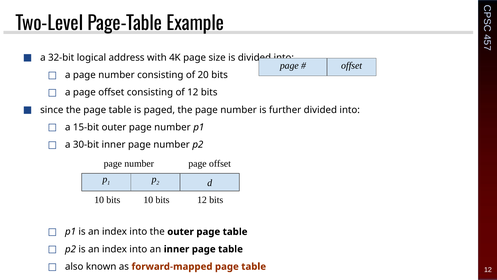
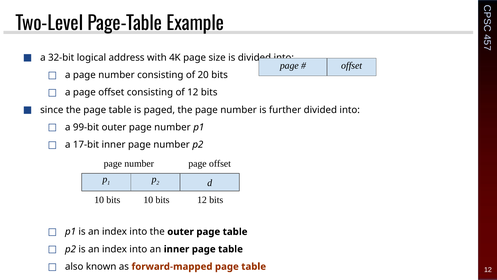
15-bit: 15-bit -> 99-bit
30-bit: 30-bit -> 17-bit
